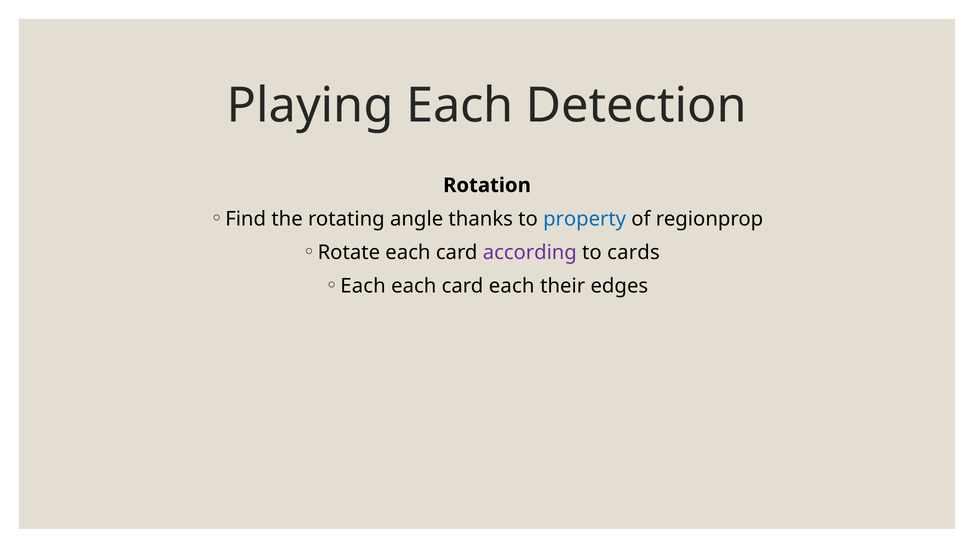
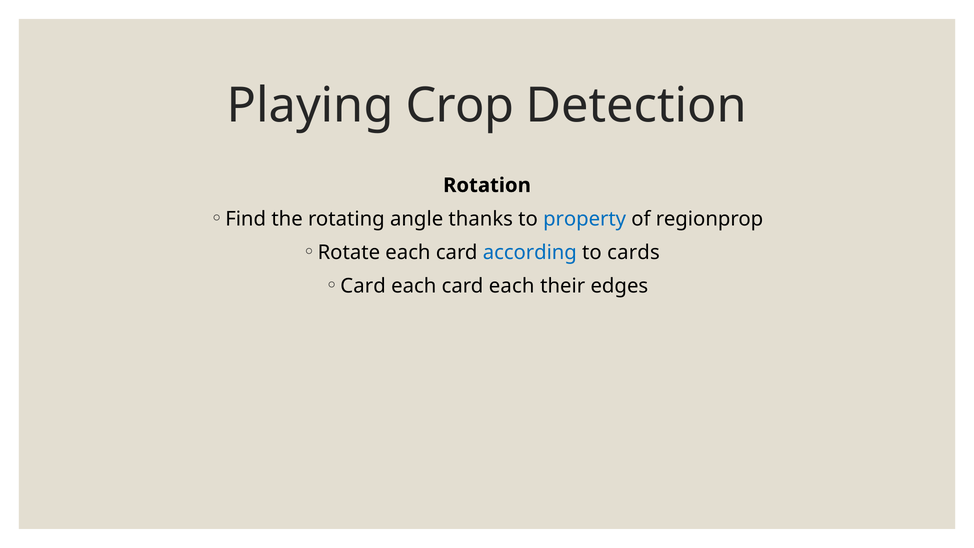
Playing Each: Each -> Crop
according colour: purple -> blue
Each at (363, 286): Each -> Card
